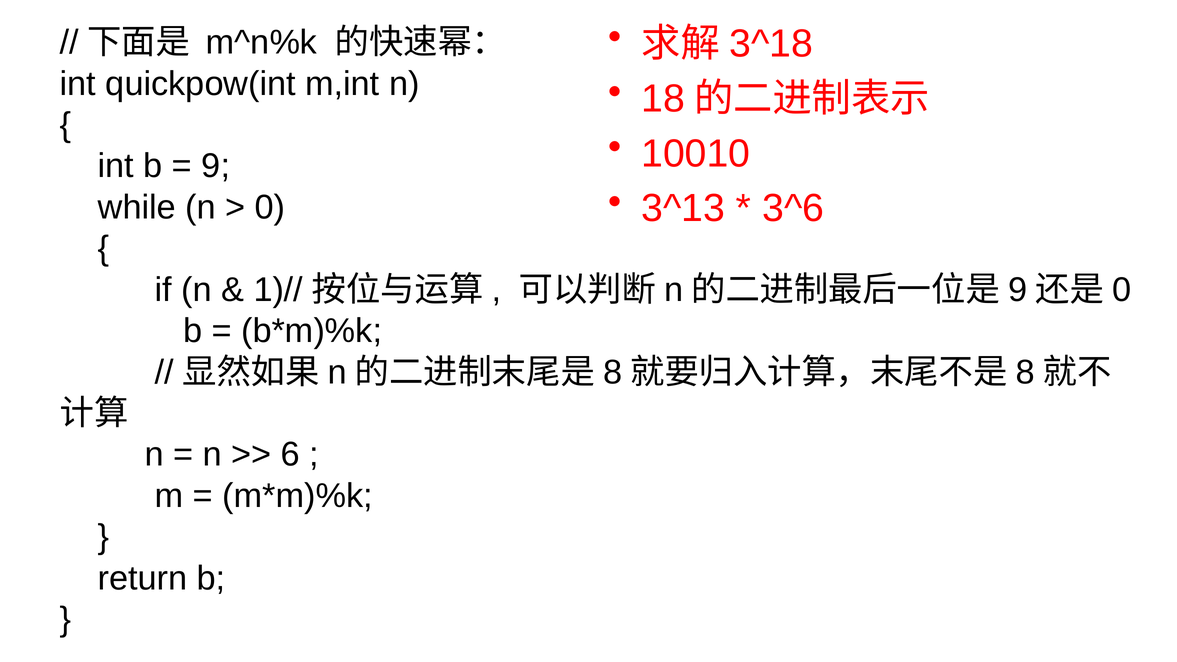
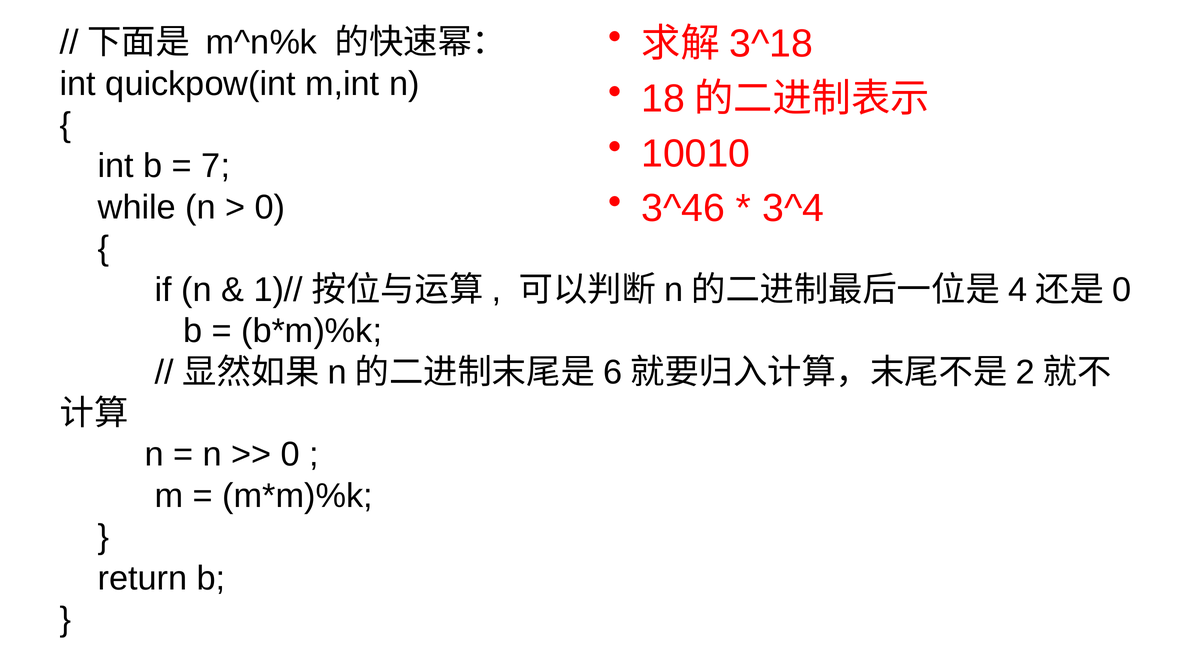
9 at (216, 166): 9 -> 7
3^13: 3^13 -> 3^46
3^6: 3^6 -> 3^4
9 at (1018, 290): 9 -> 4
8 at (613, 372): 8 -> 6
8 at (1025, 372): 8 -> 2
6 at (290, 455): 6 -> 0
